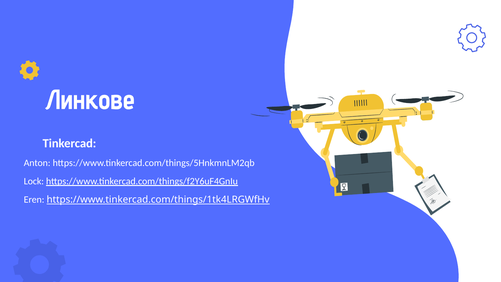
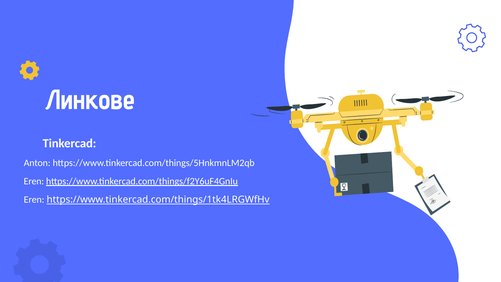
Lock at (34, 181): Lock -> Eren
